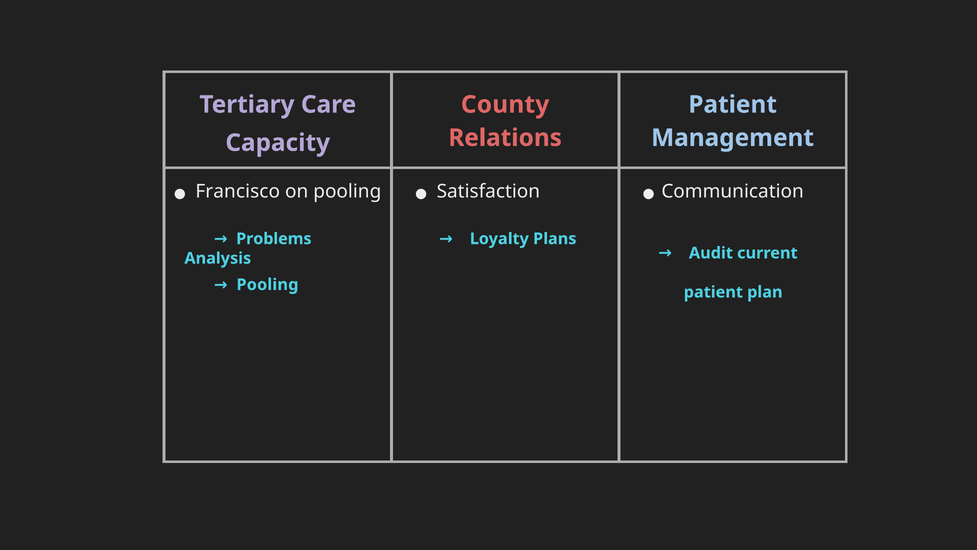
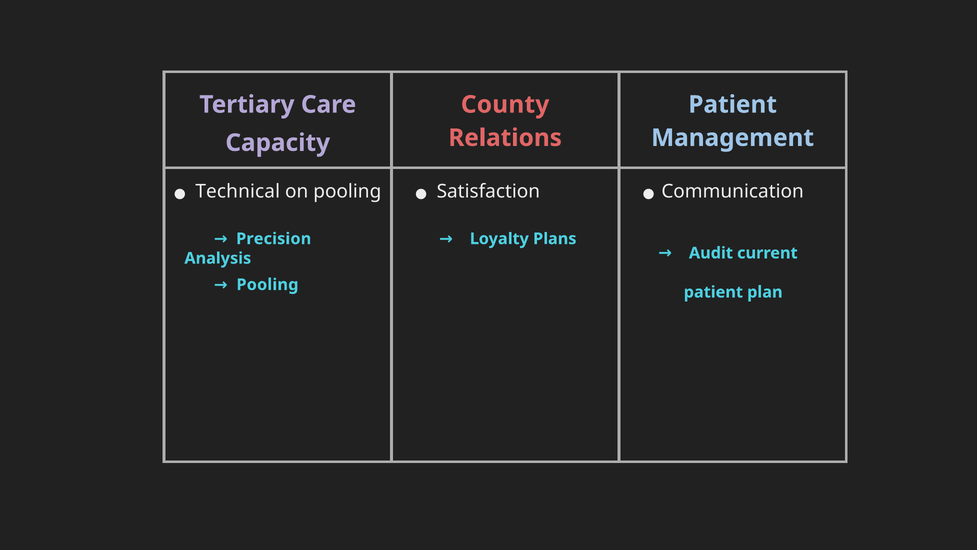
Francisco: Francisco -> Technical
Problems: Problems -> Precision
